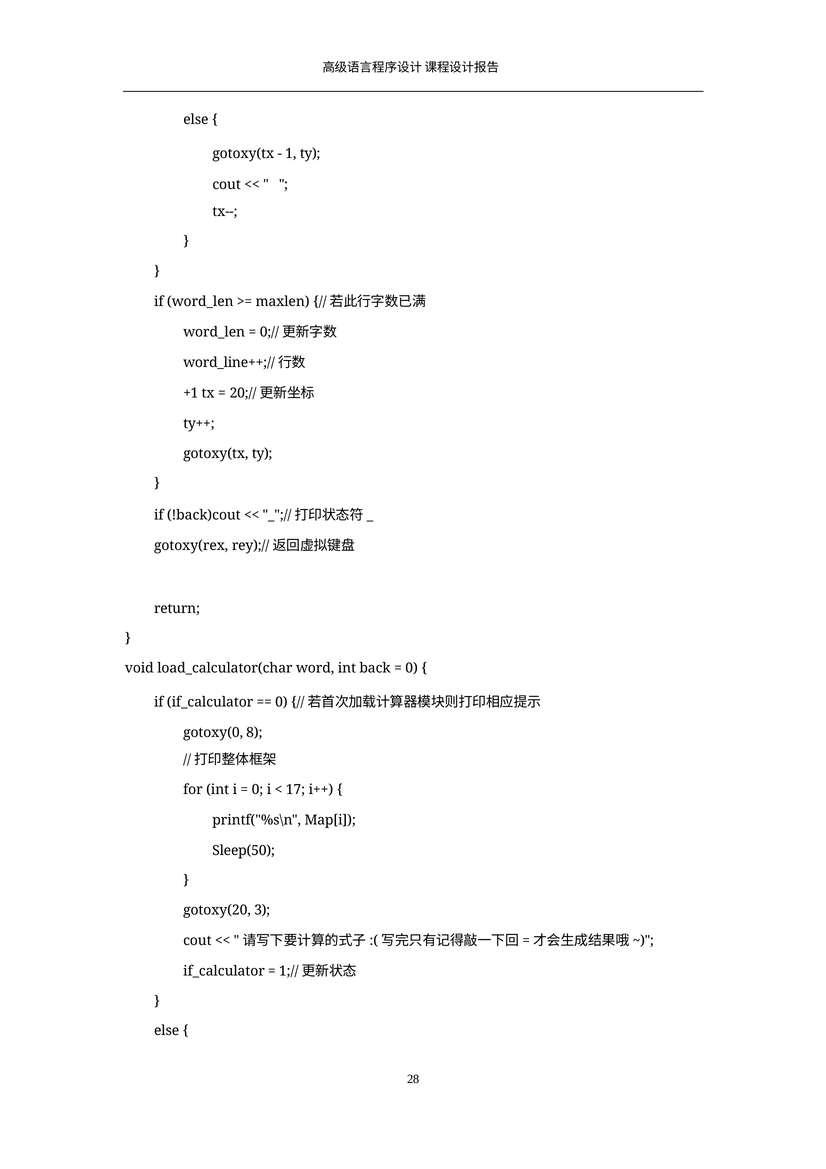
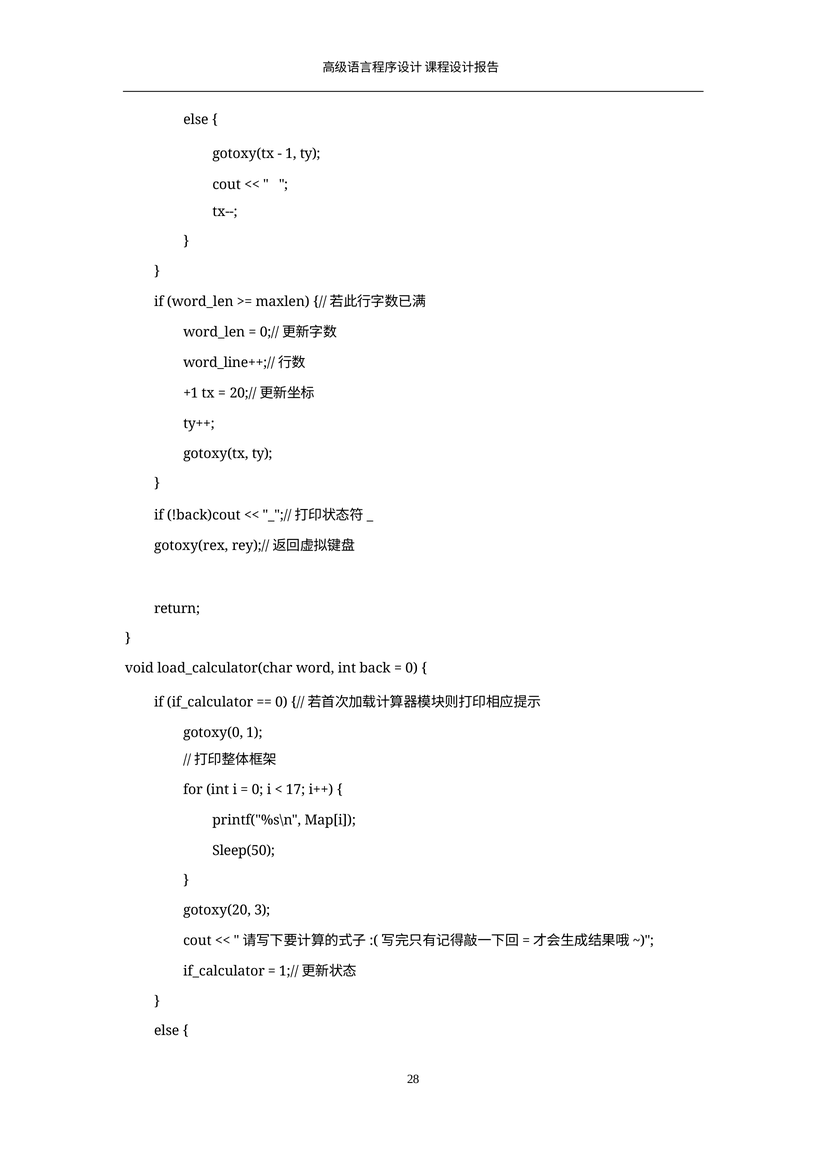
gotoxy(0 8: 8 -> 1
